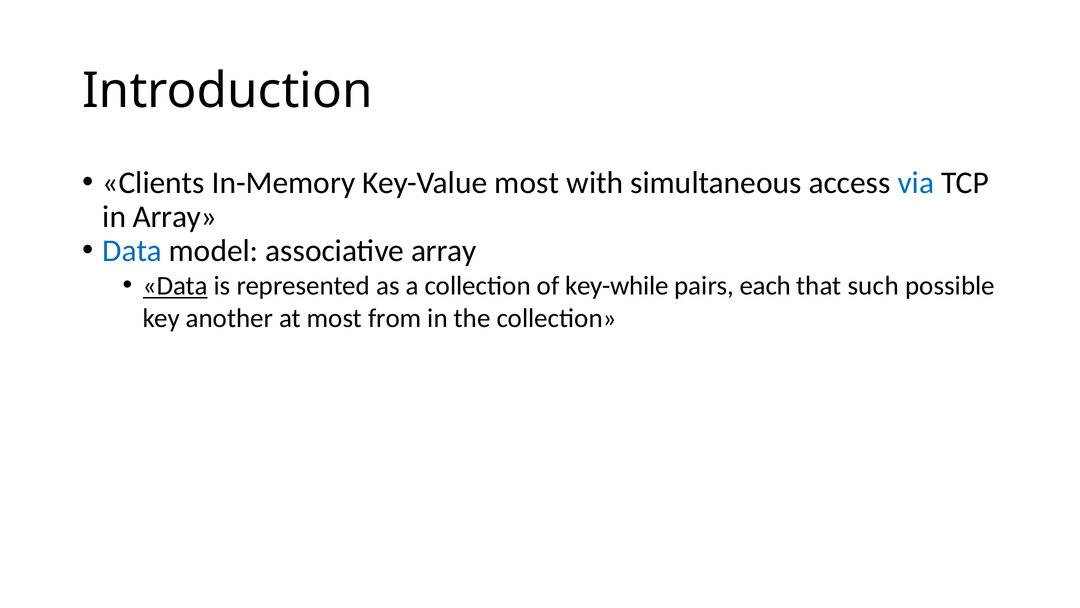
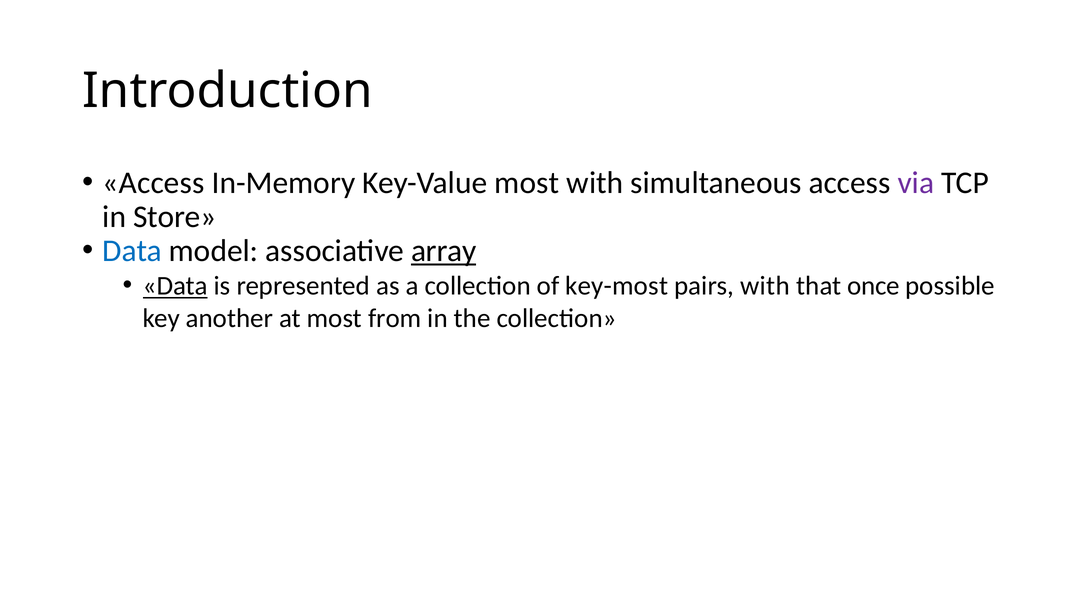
Clients at (154, 183): Clients -> Access
via colour: blue -> purple
in Array: Array -> Store
array at (444, 251) underline: none -> present
key-while: key-while -> key-most
pairs each: each -> with
such: such -> once
